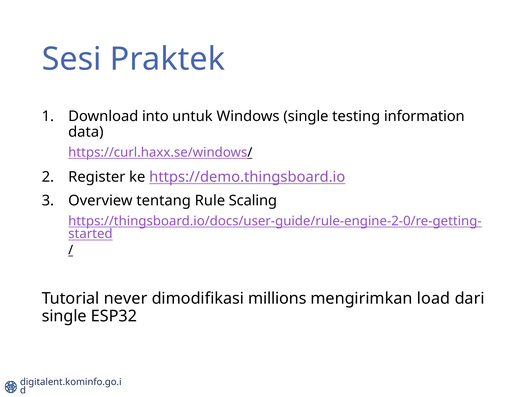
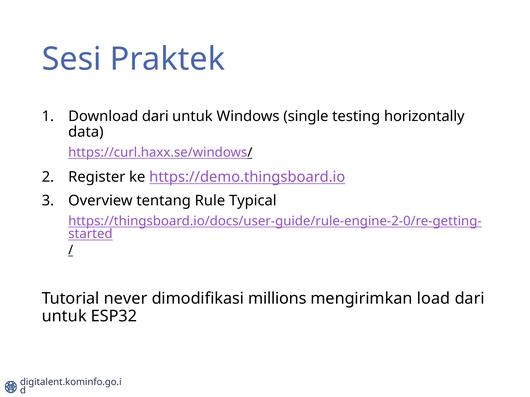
Download into: into -> dari
information: information -> horizontally
Scaling: Scaling -> Typical
single at (64, 316): single -> untuk
